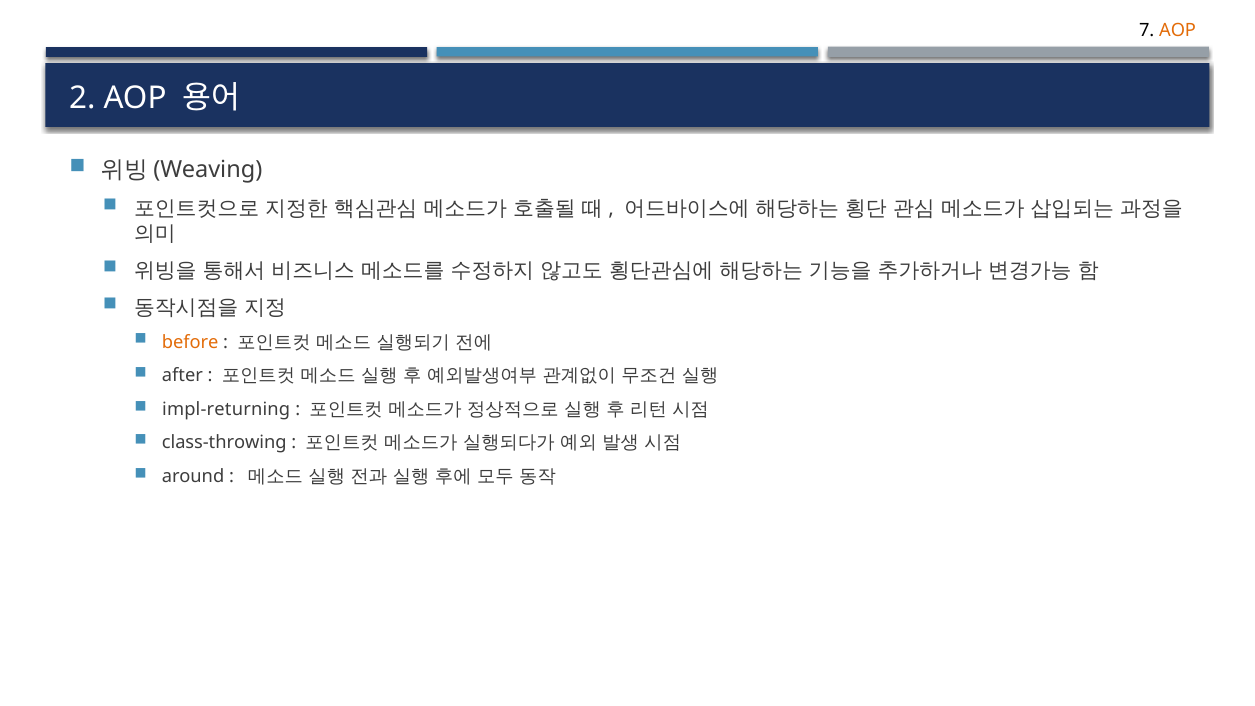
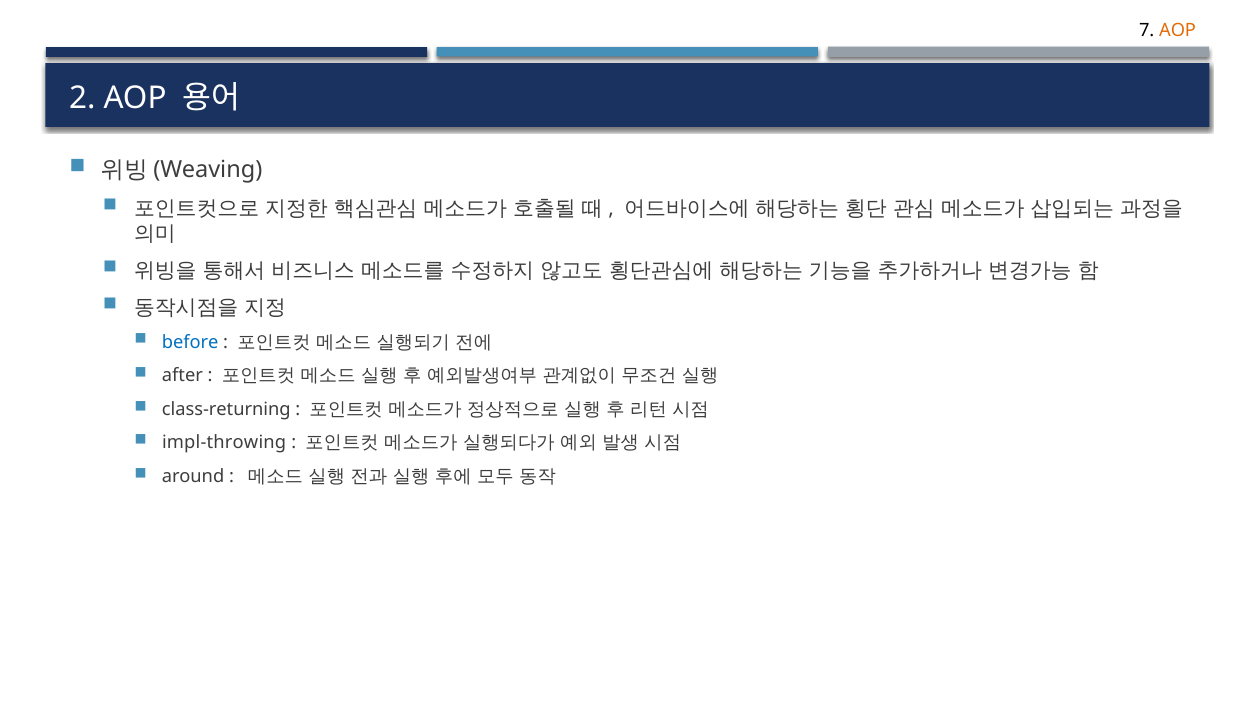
before colour: orange -> blue
impl-returning: impl-returning -> class-returning
class-throwing: class-throwing -> impl-throwing
